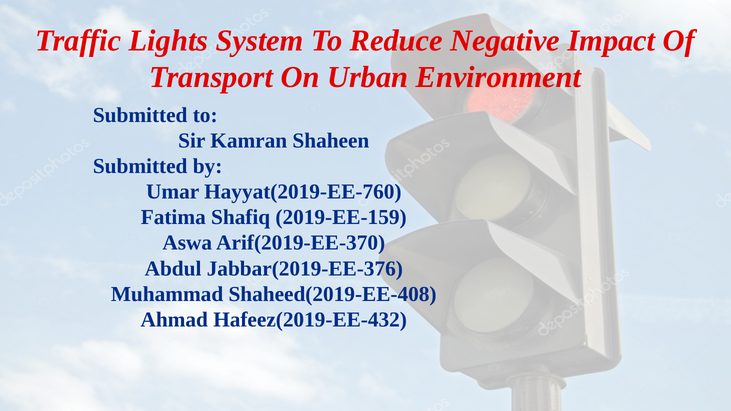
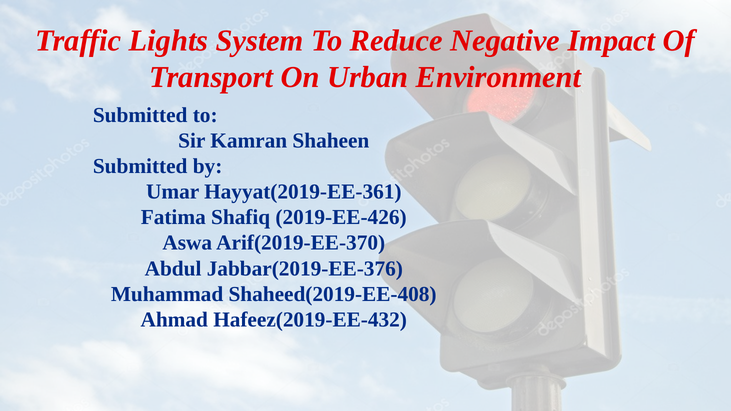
Hayyat(2019-EE-760: Hayyat(2019-EE-760 -> Hayyat(2019-EE-361
2019-EE-159: 2019-EE-159 -> 2019-EE-426
